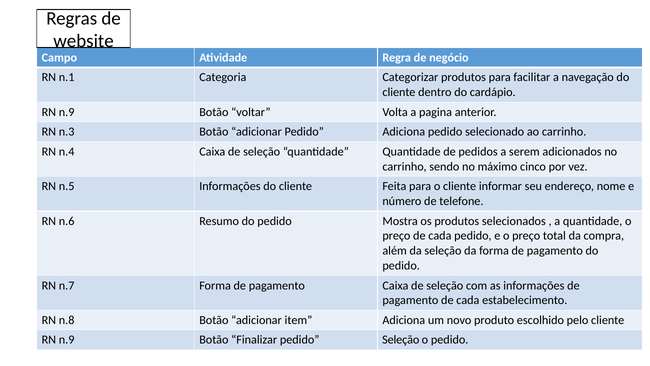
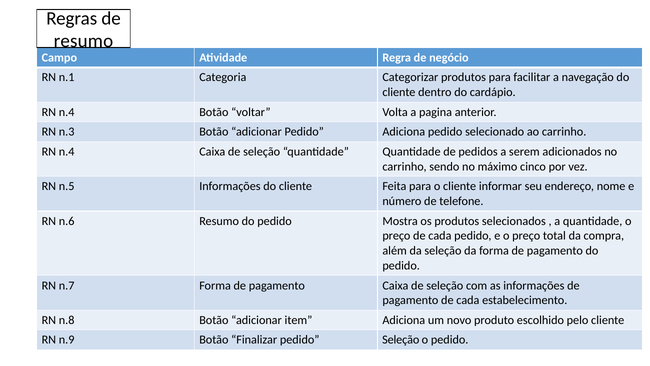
website at (84, 41): website -> resumo
n.9 at (67, 112): n.9 -> n.4
